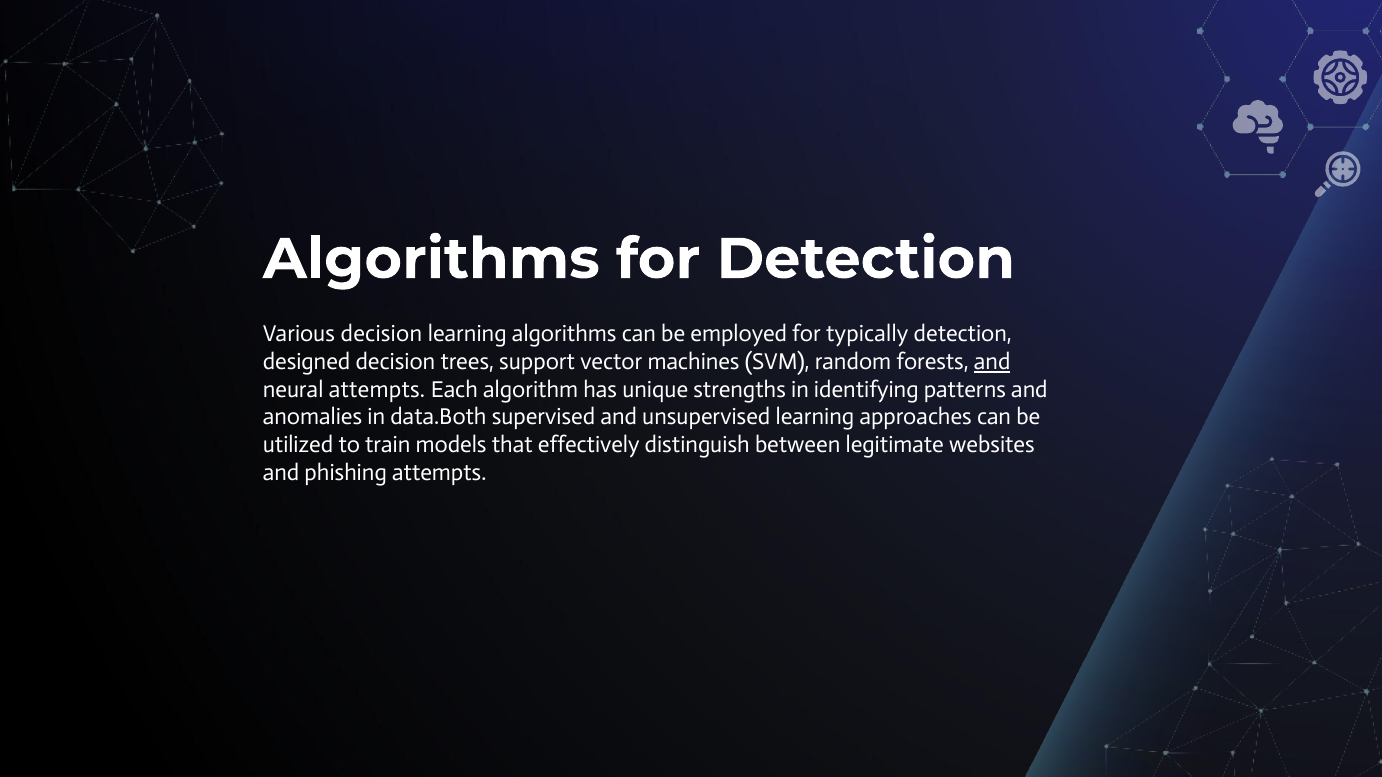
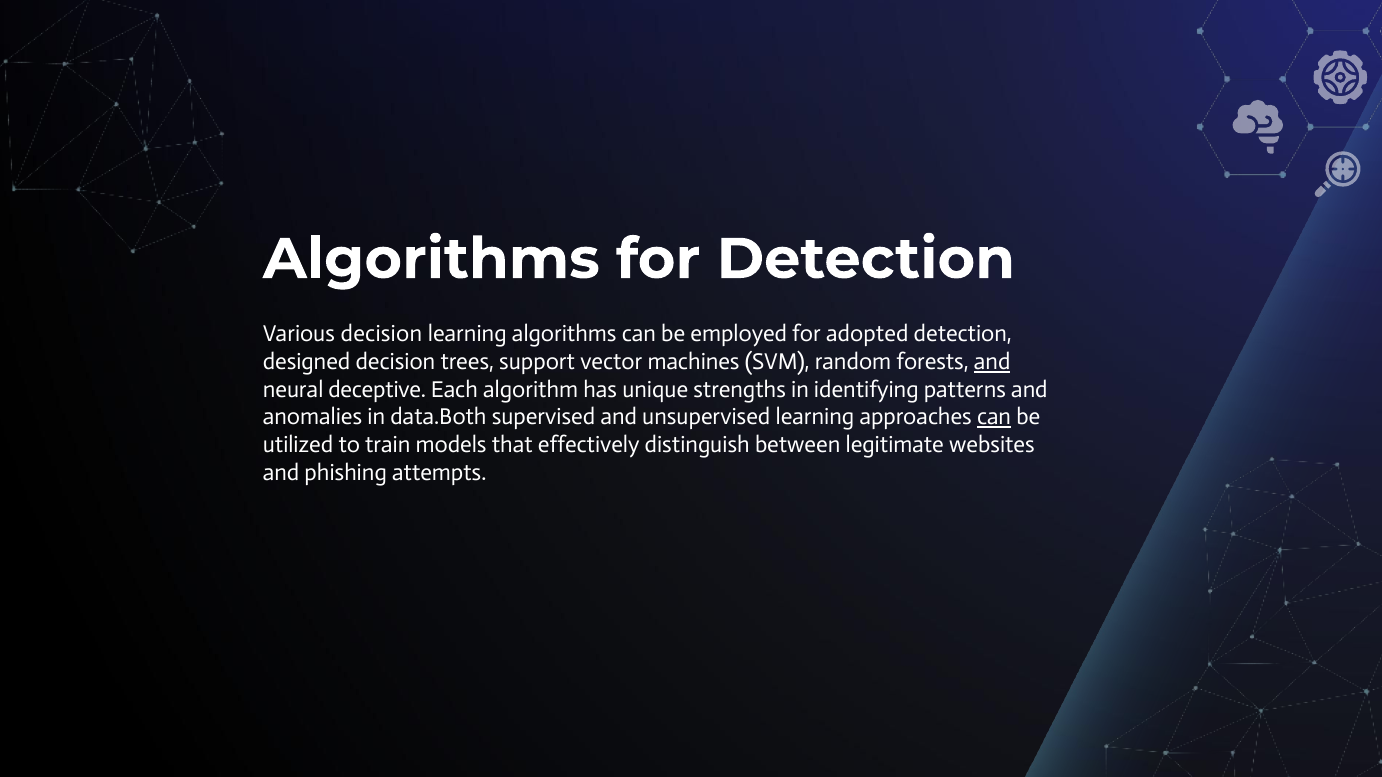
typically: typically -> adopted
neural attempts: attempts -> deceptive
can at (994, 417) underline: none -> present
